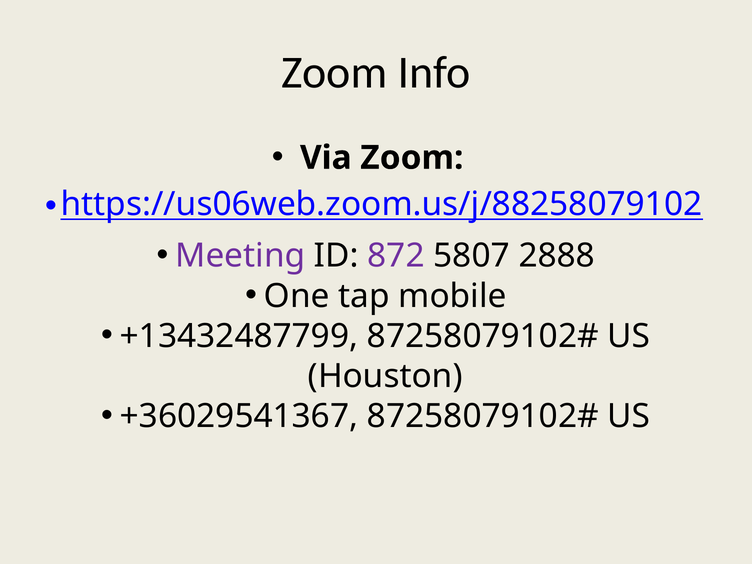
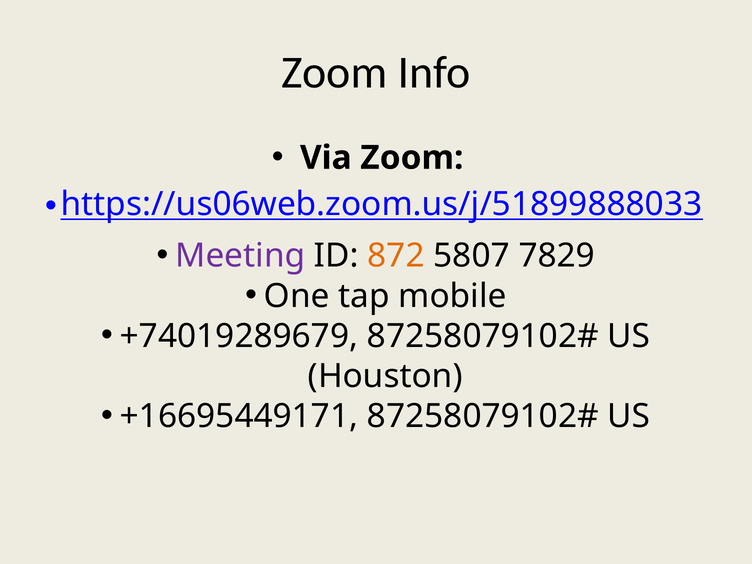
https://us06web.zoom.us/j/88258079102: https://us06web.zoom.us/j/88258079102 -> https://us06web.zoom.us/j/51899888033
872 colour: purple -> orange
2888: 2888 -> 7829
+13432487799: +13432487799 -> +74019289679
+36029541367: +36029541367 -> +16695449171
